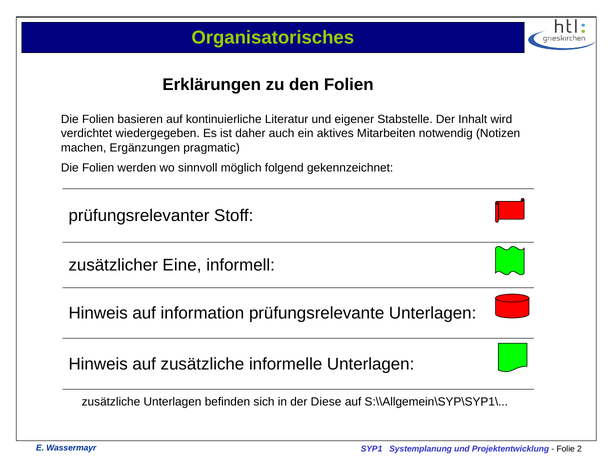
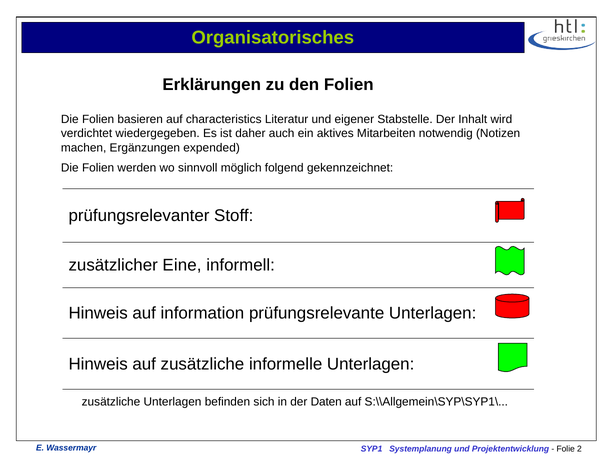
kontinuierliche: kontinuierliche -> characteristics
pragmatic: pragmatic -> expended
Diese: Diese -> Daten
